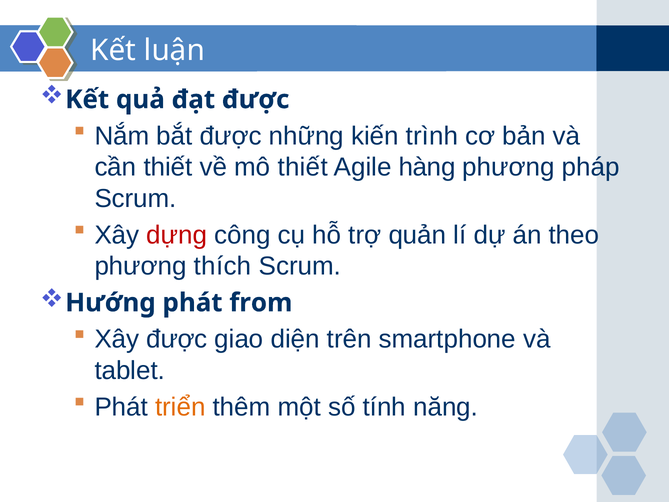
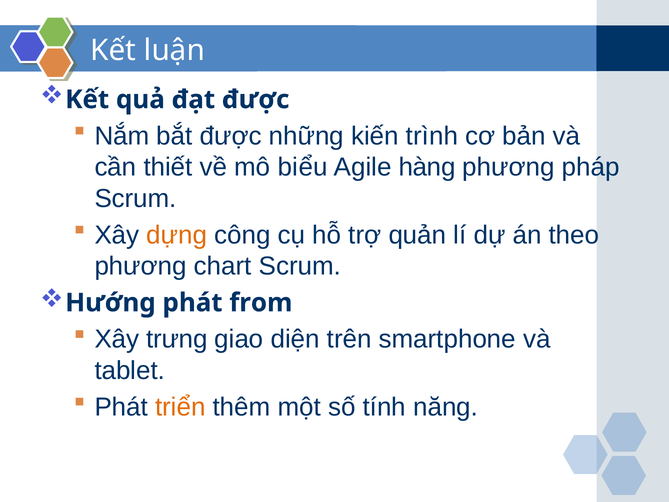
mô thiết: thiết -> biểu
dựng colour: red -> orange
thích: thích -> chart
Xây được: được -> trưng
